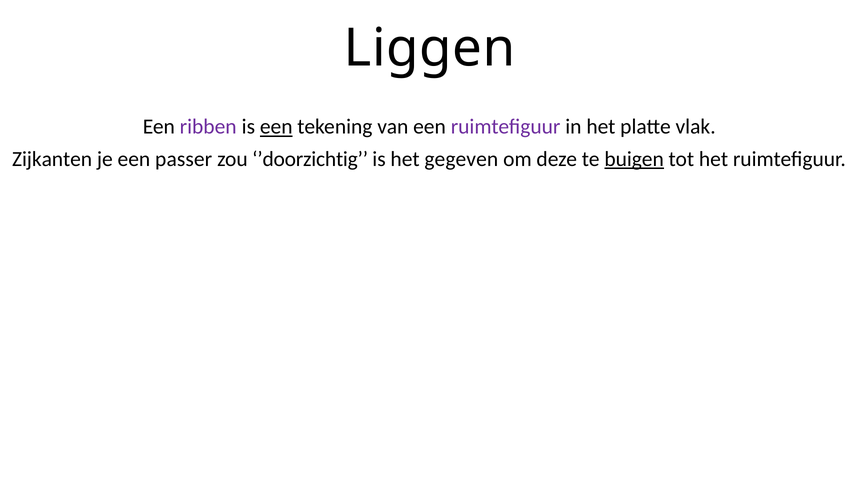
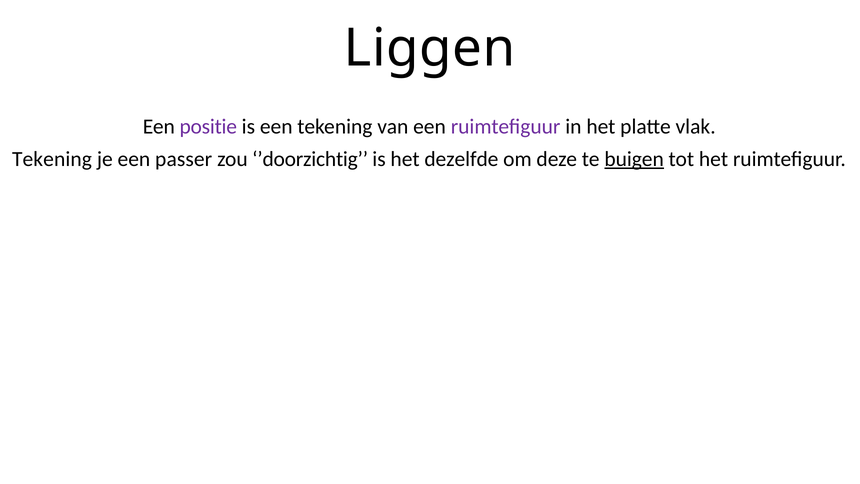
ribben: ribben -> positie
een at (276, 127) underline: present -> none
Zijkanten at (52, 159): Zijkanten -> Tekening
gegeven: gegeven -> dezelfde
